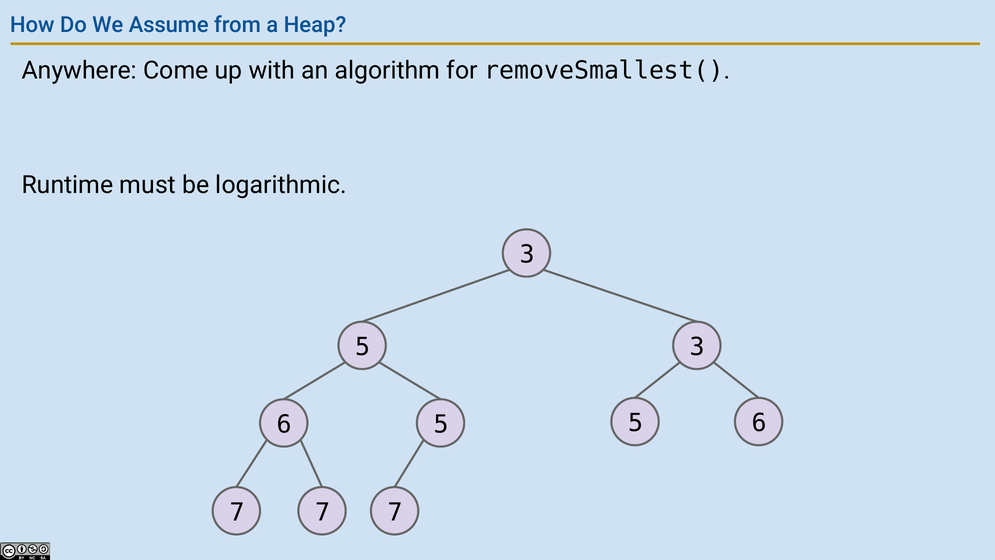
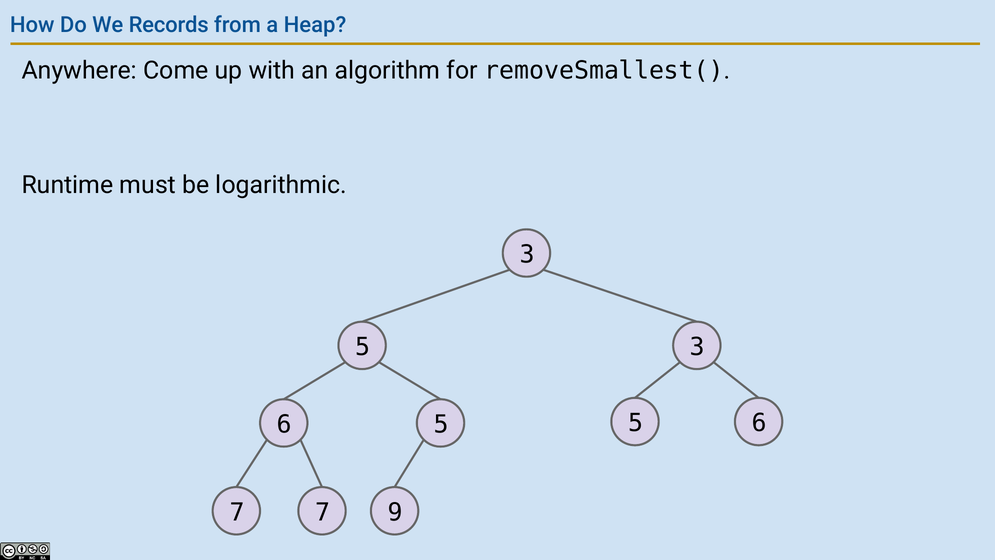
Assume: Assume -> Records
7 7 7: 7 -> 9
